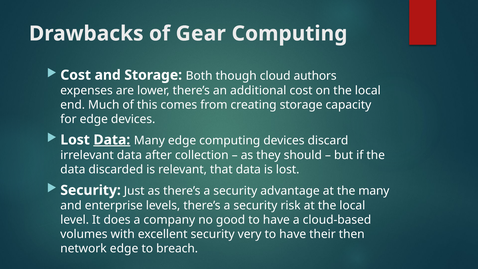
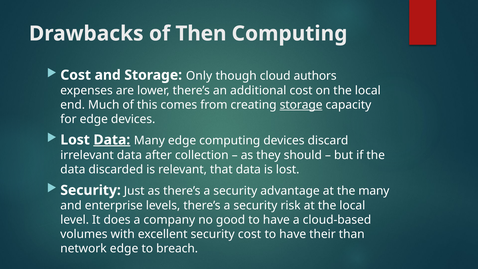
Gear: Gear -> Then
Both: Both -> Only
storage at (301, 105) underline: none -> present
security very: very -> cost
then: then -> than
